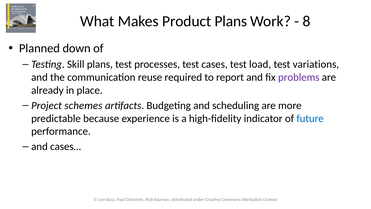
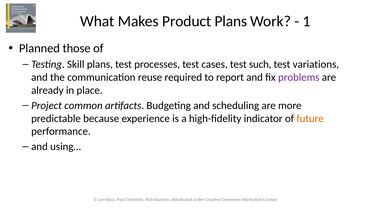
8: 8 -> 1
down: down -> those
load: load -> such
schemes: schemes -> common
future colour: blue -> orange
cases…: cases… -> using…
